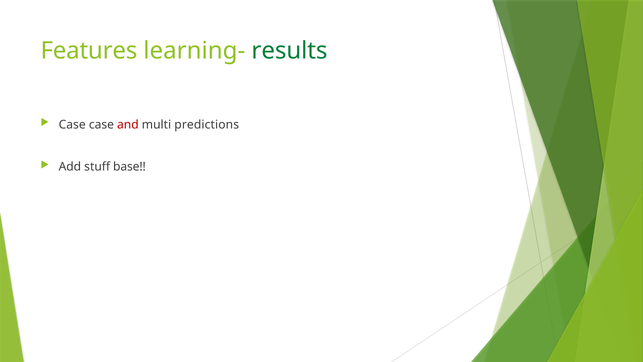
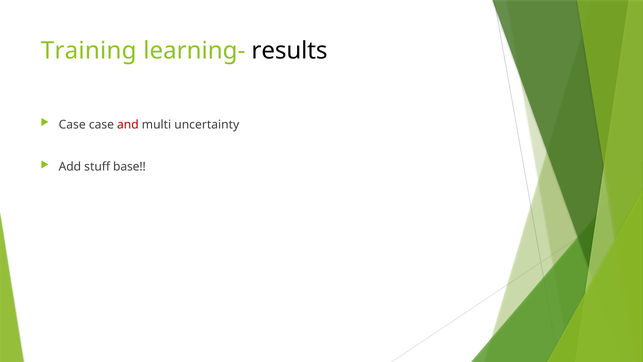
Features: Features -> Training
results colour: green -> black
predictions: predictions -> uncertainty
